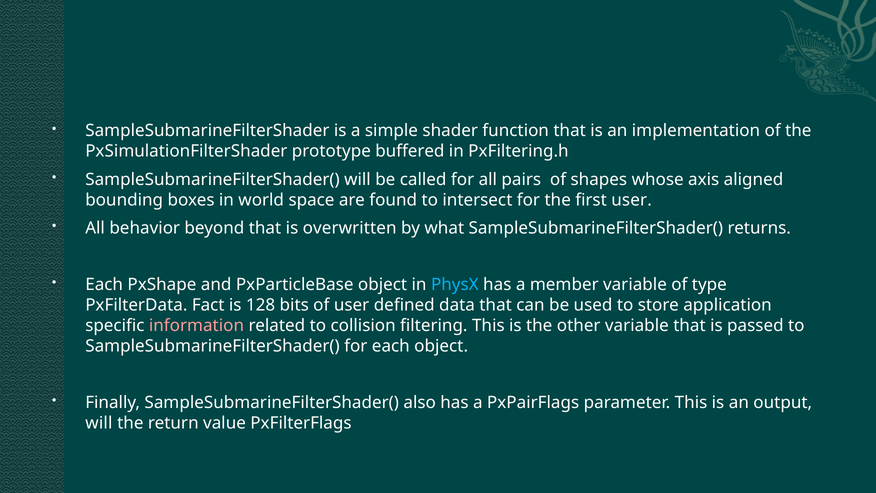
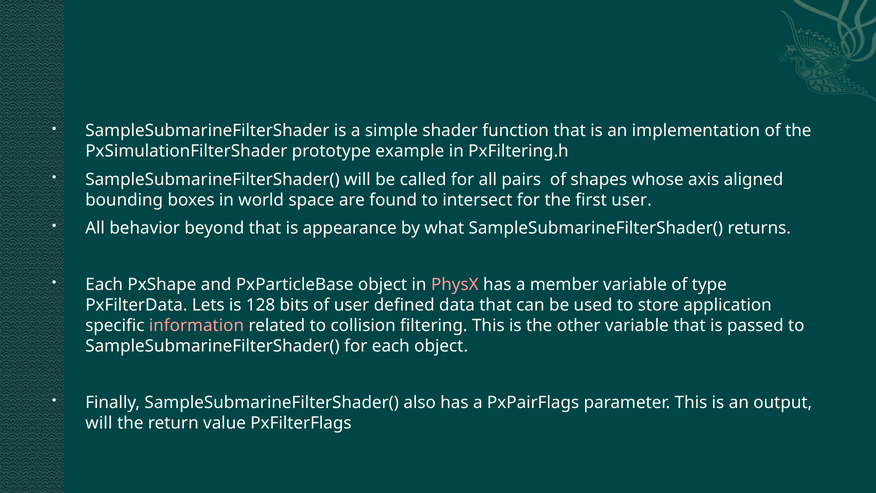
buffered: buffered -> example
overwritten: overwritten -> appearance
PhysX colour: light blue -> pink
Fact: Fact -> Lets
